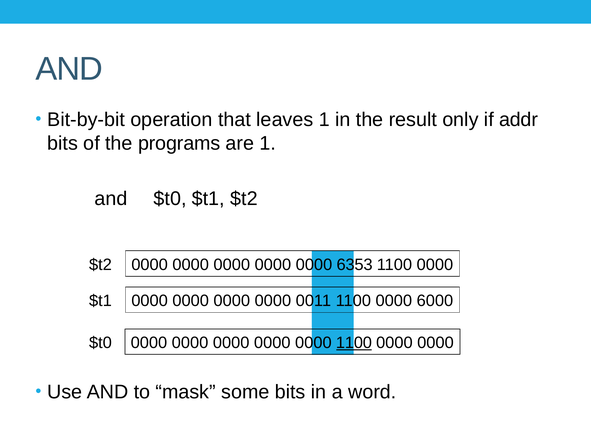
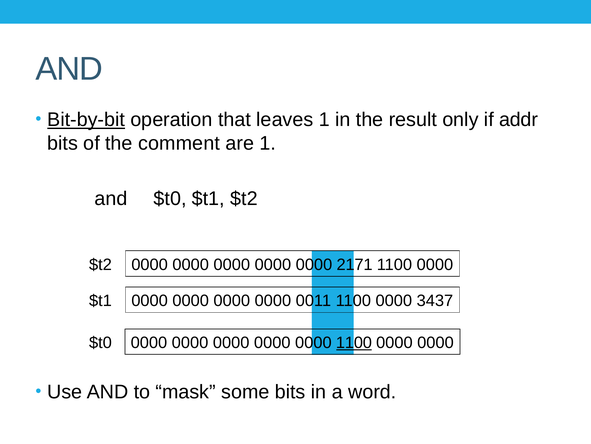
Bit-by-bit underline: none -> present
programs: programs -> comment
6353: 6353 -> 2171
6000: 6000 -> 3437
